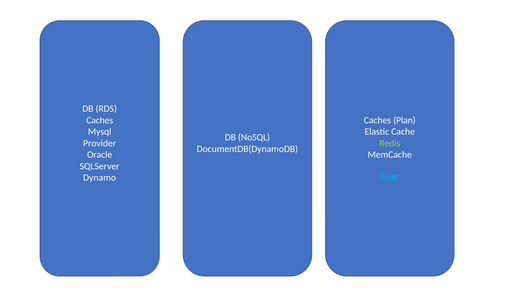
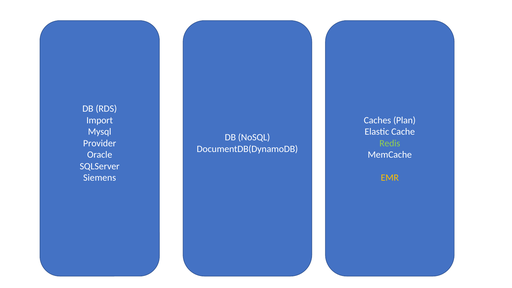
Caches at (100, 120): Caches -> Import
Dynamo: Dynamo -> Siemens
EMR colour: light blue -> yellow
